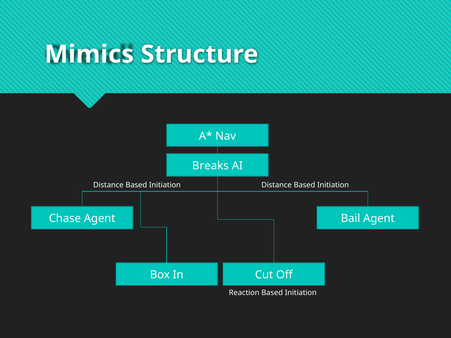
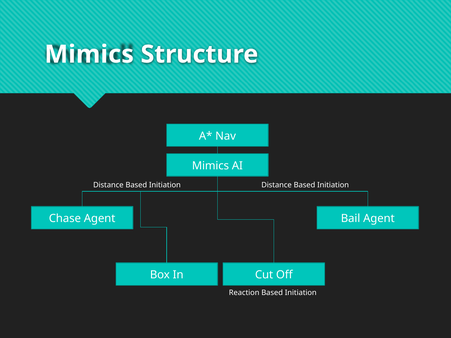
Breaks at (210, 166): Breaks -> Mimics
